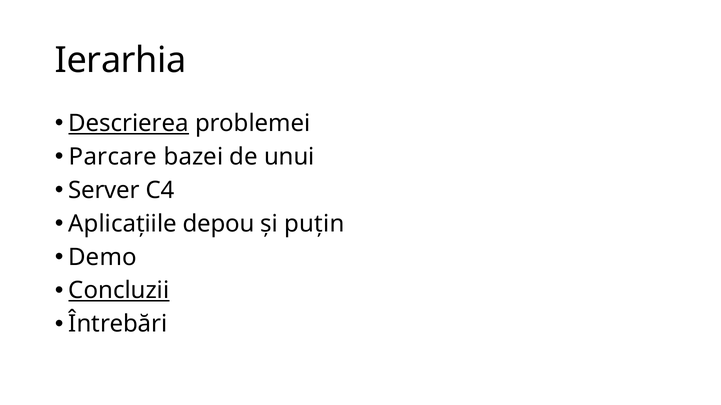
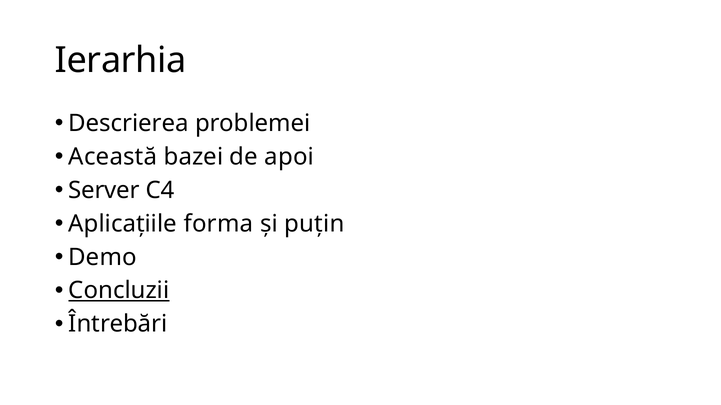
Descrierea underline: present -> none
Parcare: Parcare -> Această
unui: unui -> apoi
depou: depou -> forma
